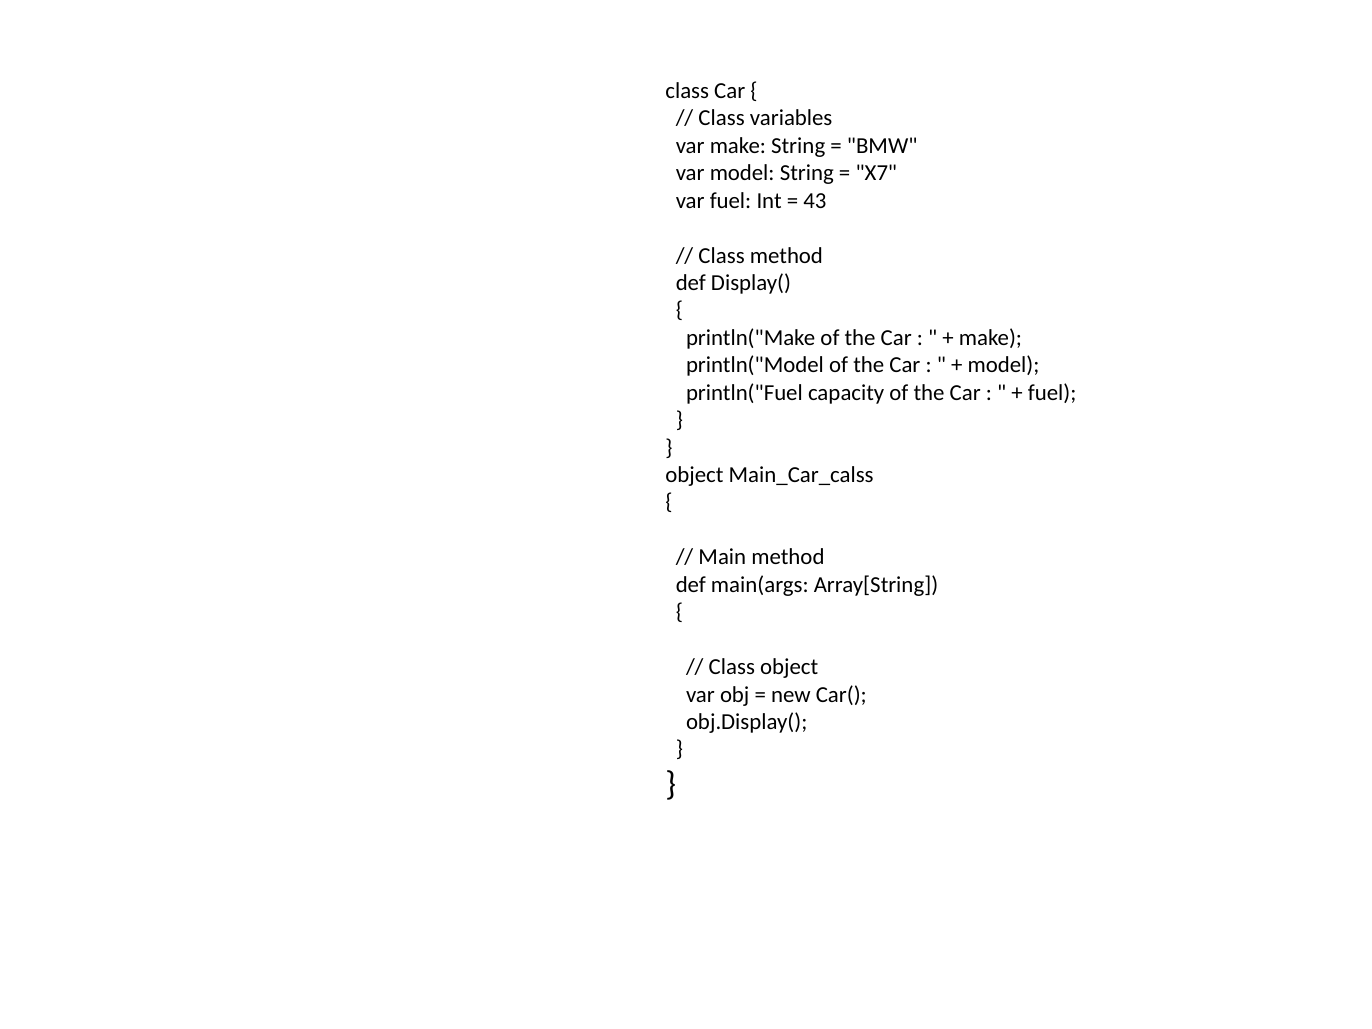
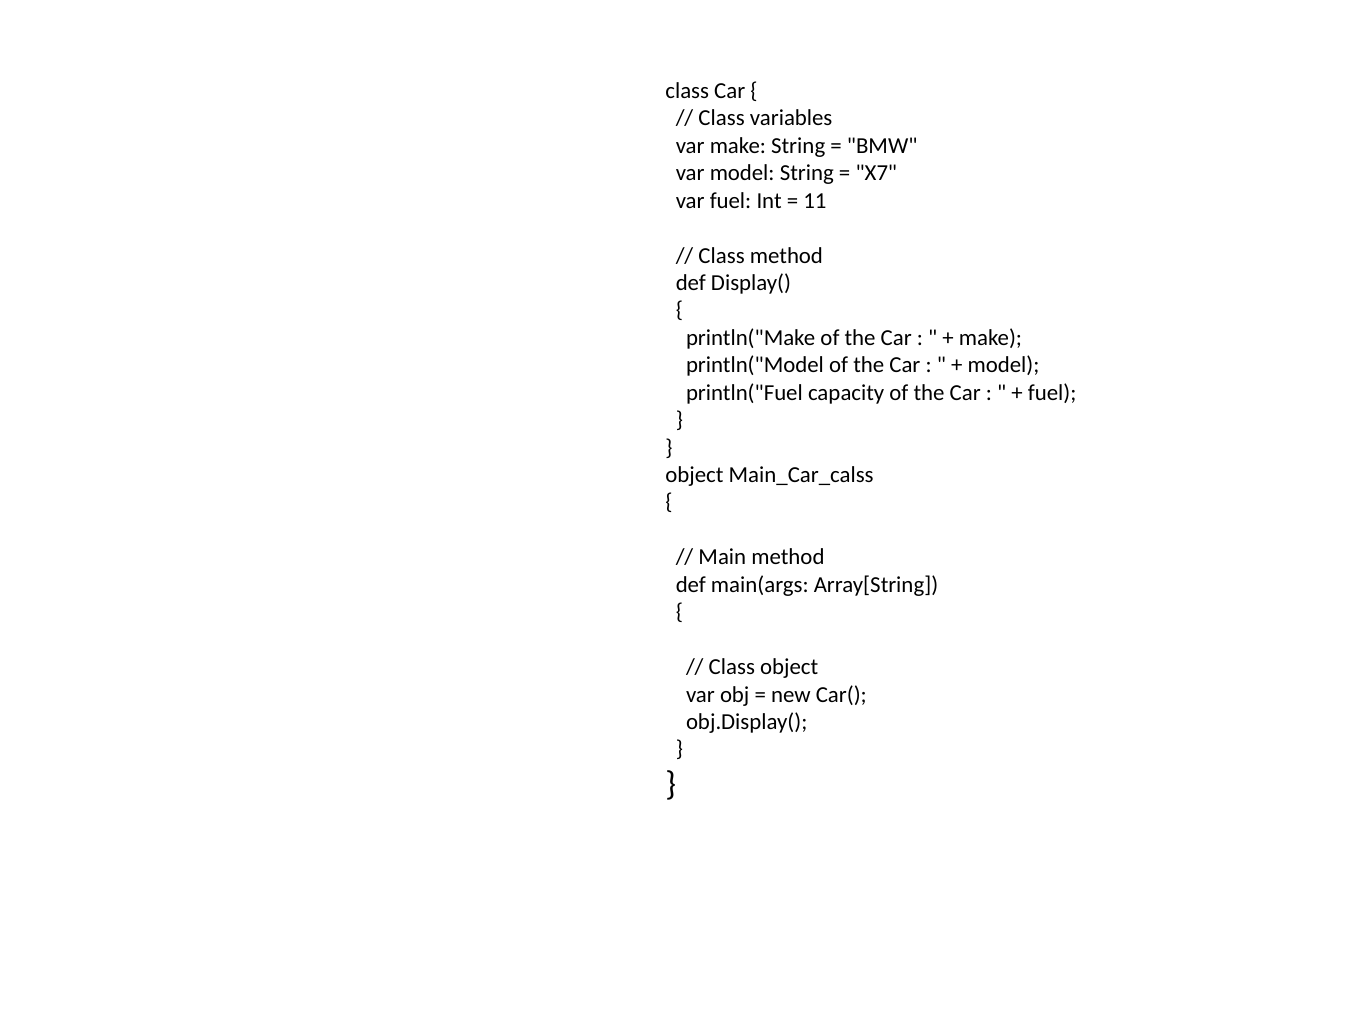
43: 43 -> 11
